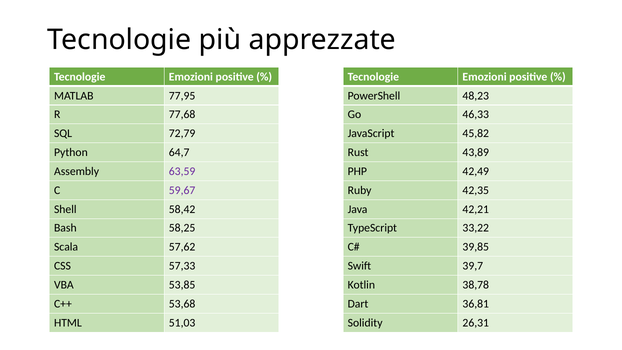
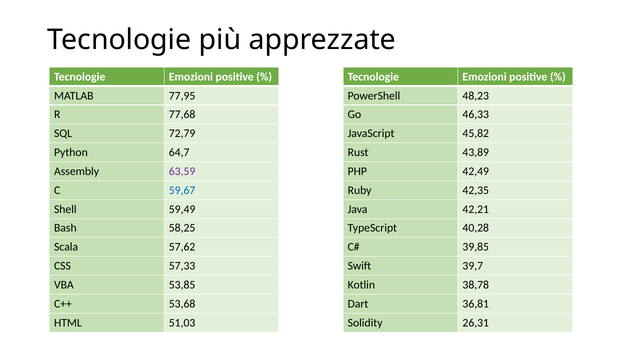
59,67 colour: purple -> blue
58,42: 58,42 -> 59,49
33,22: 33,22 -> 40,28
